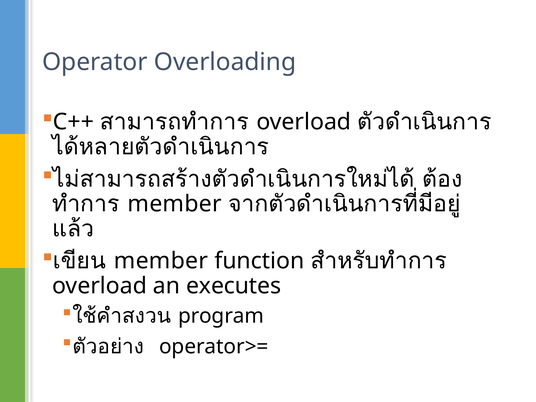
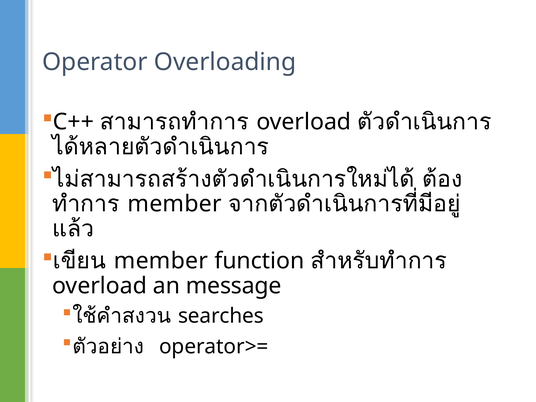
executes: executes -> message
program: program -> searches
